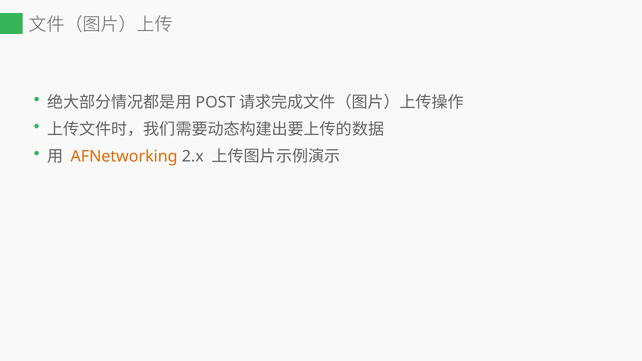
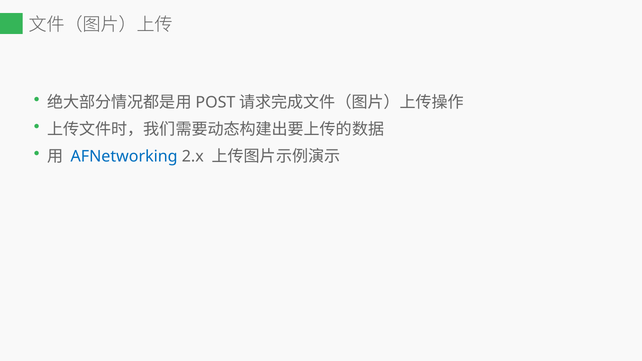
AFNetworking colour: orange -> blue
